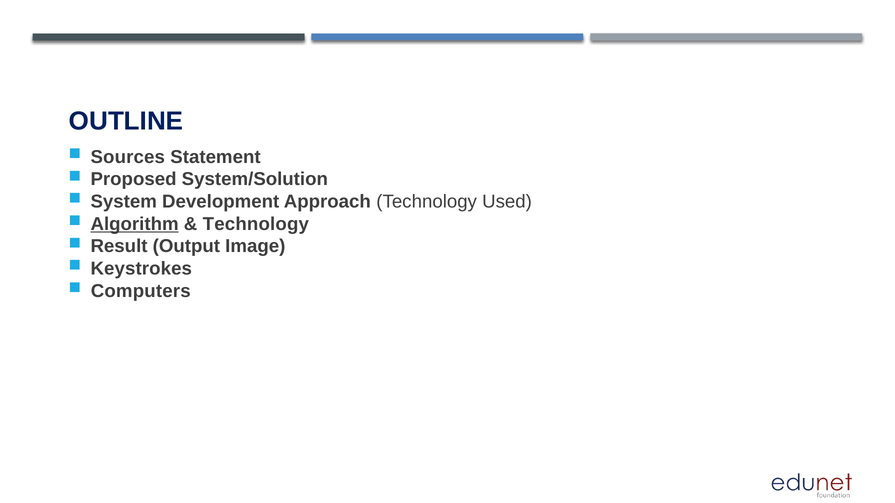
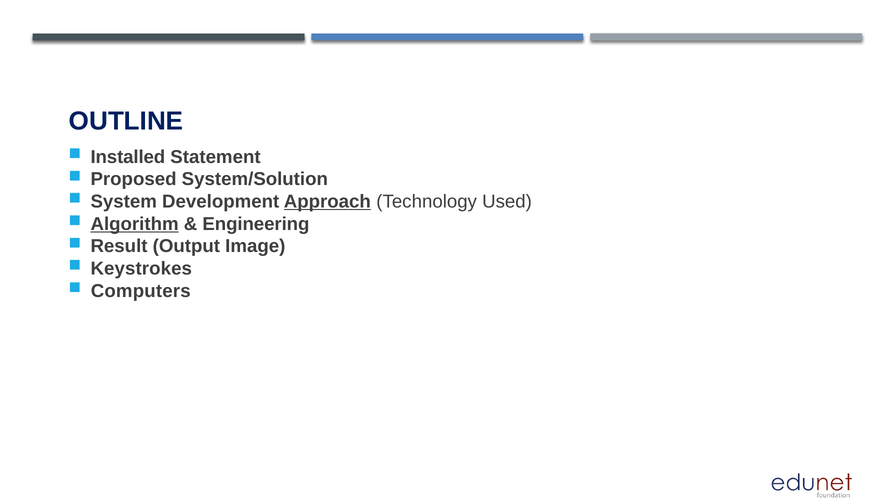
Sources: Sources -> Installed
Approach underline: none -> present
Technology at (256, 224): Technology -> Engineering
